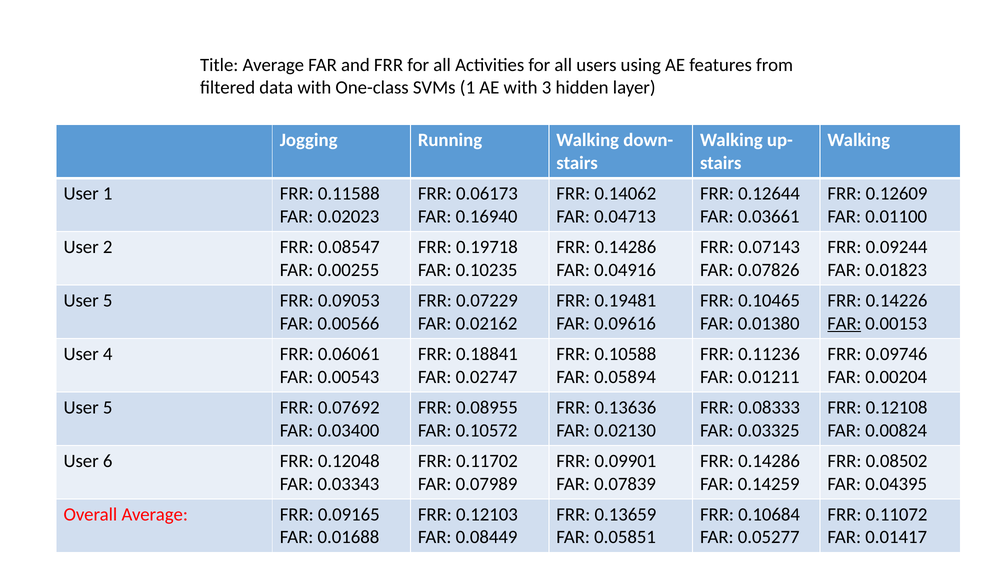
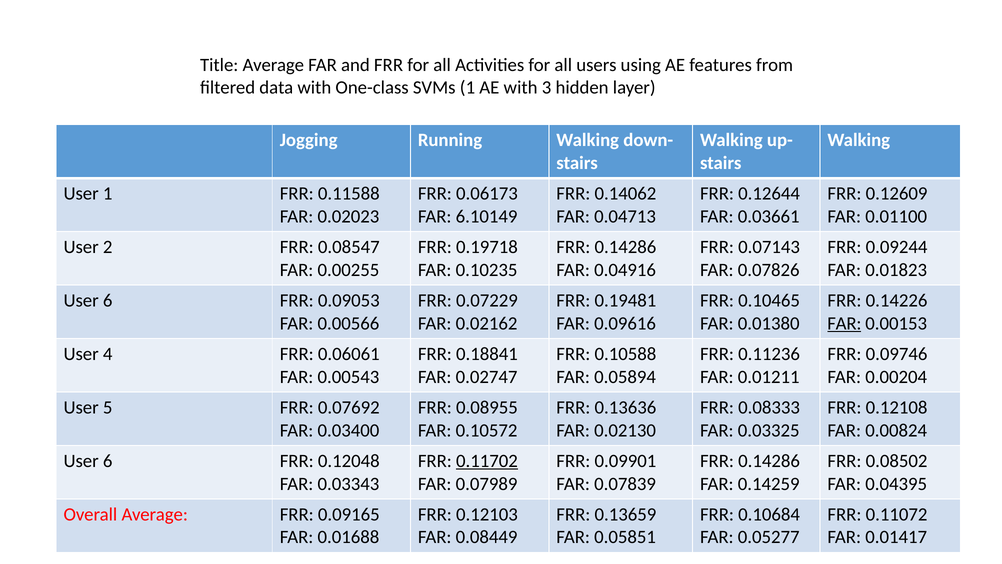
0.16940: 0.16940 -> 6.10149
5 at (108, 300): 5 -> 6
0.11702 underline: none -> present
